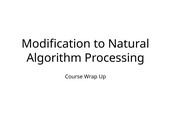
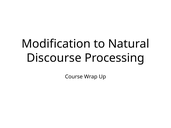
Algorithm: Algorithm -> Discourse
